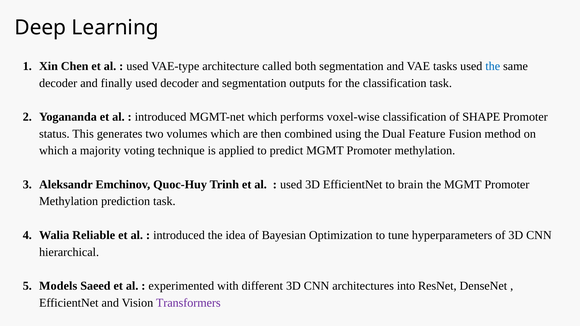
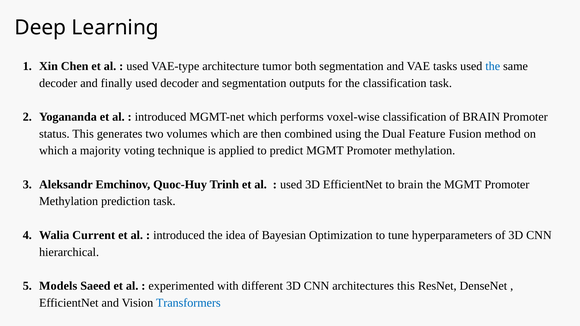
called: called -> tumor
of SHAPE: SHAPE -> BRAIN
Reliable: Reliable -> Current
architectures into: into -> this
Transformers colour: purple -> blue
